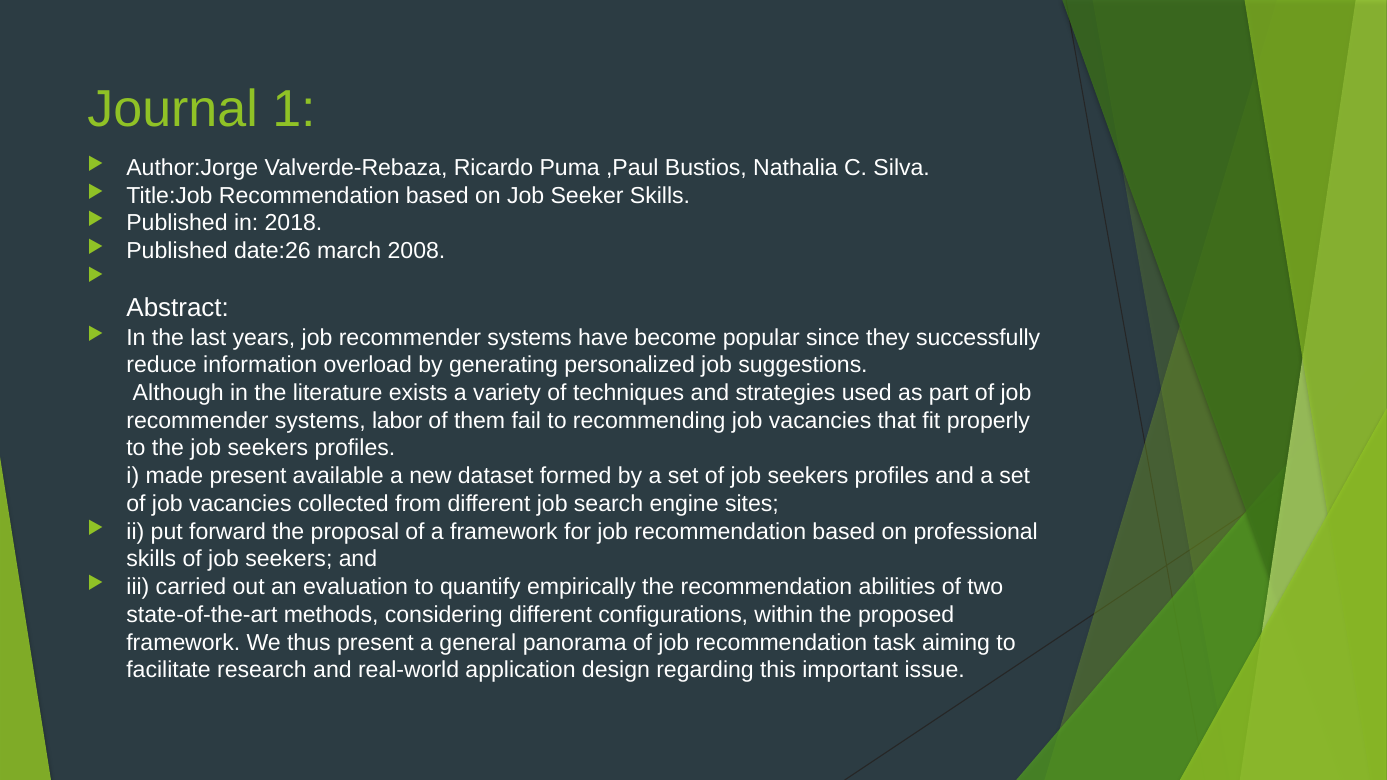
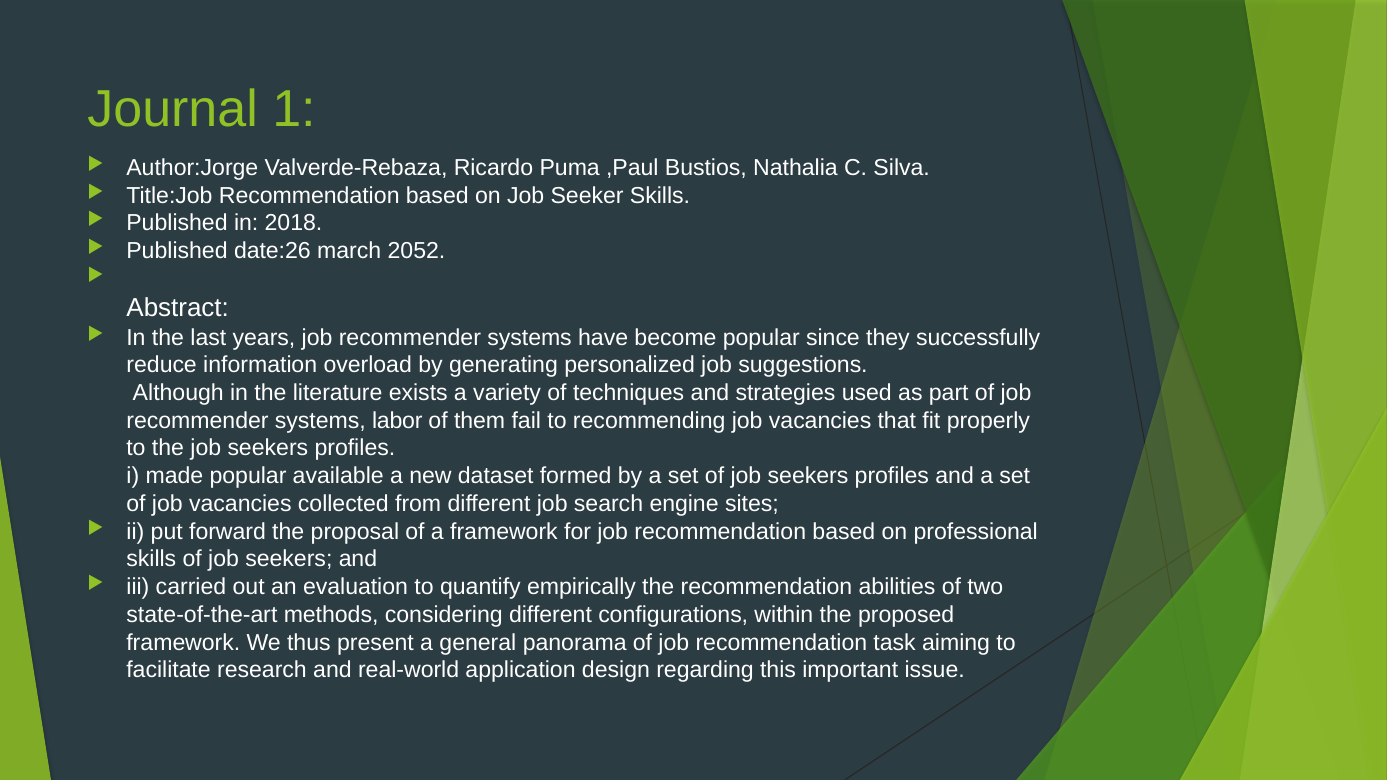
2008: 2008 -> 2052
made present: present -> popular
